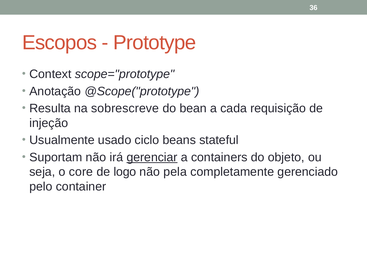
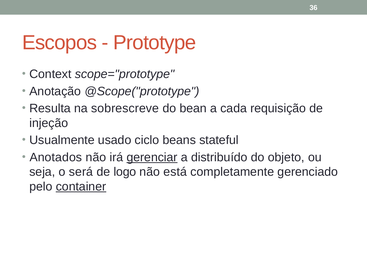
Suportam: Suportam -> Anotados
containers: containers -> distribuído
core: core -> será
pela: pela -> está
container underline: none -> present
